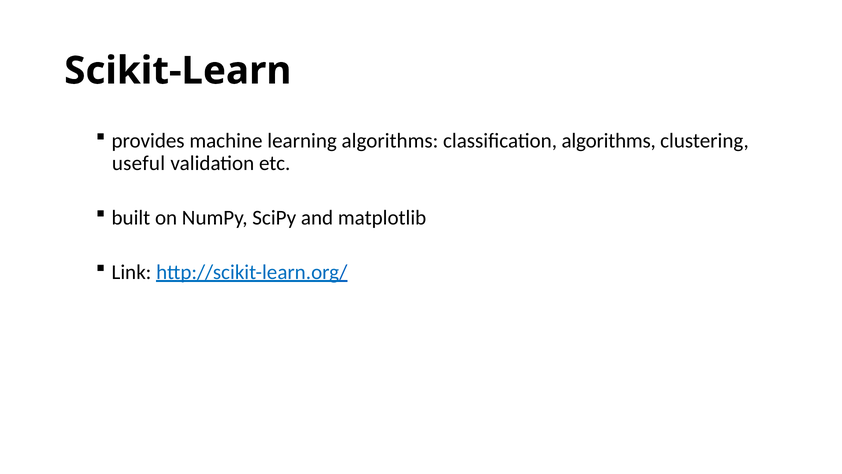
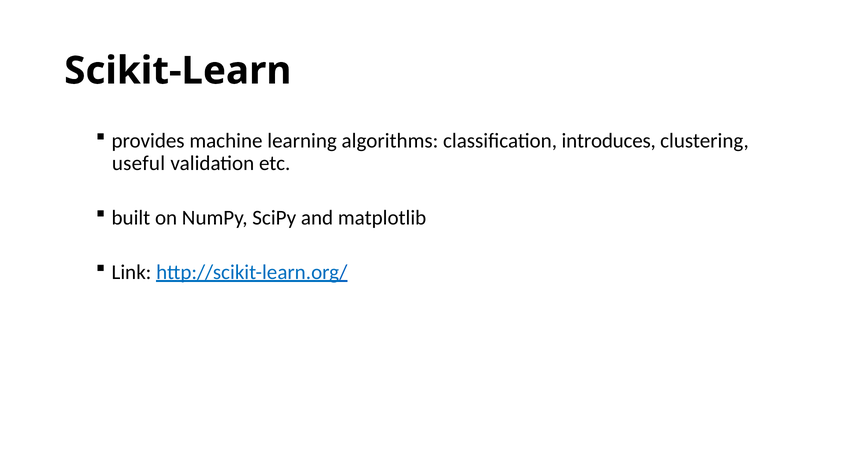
classification algorithms: algorithms -> introduces
